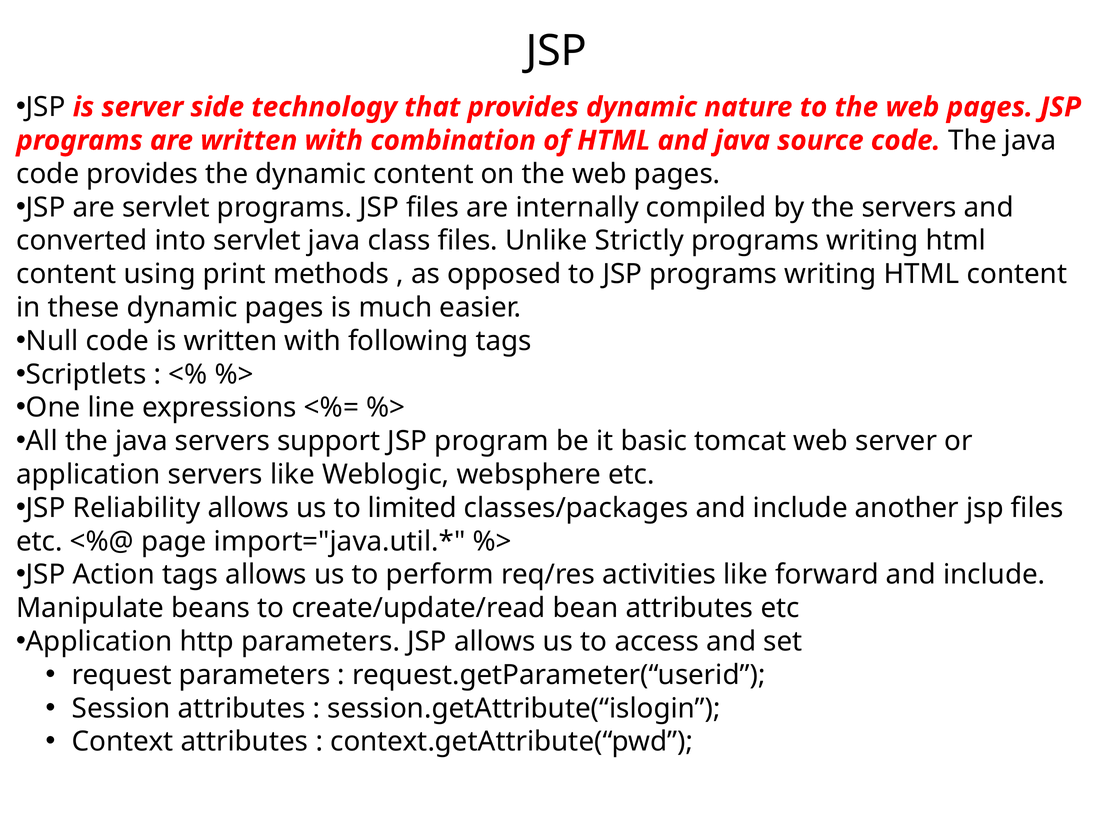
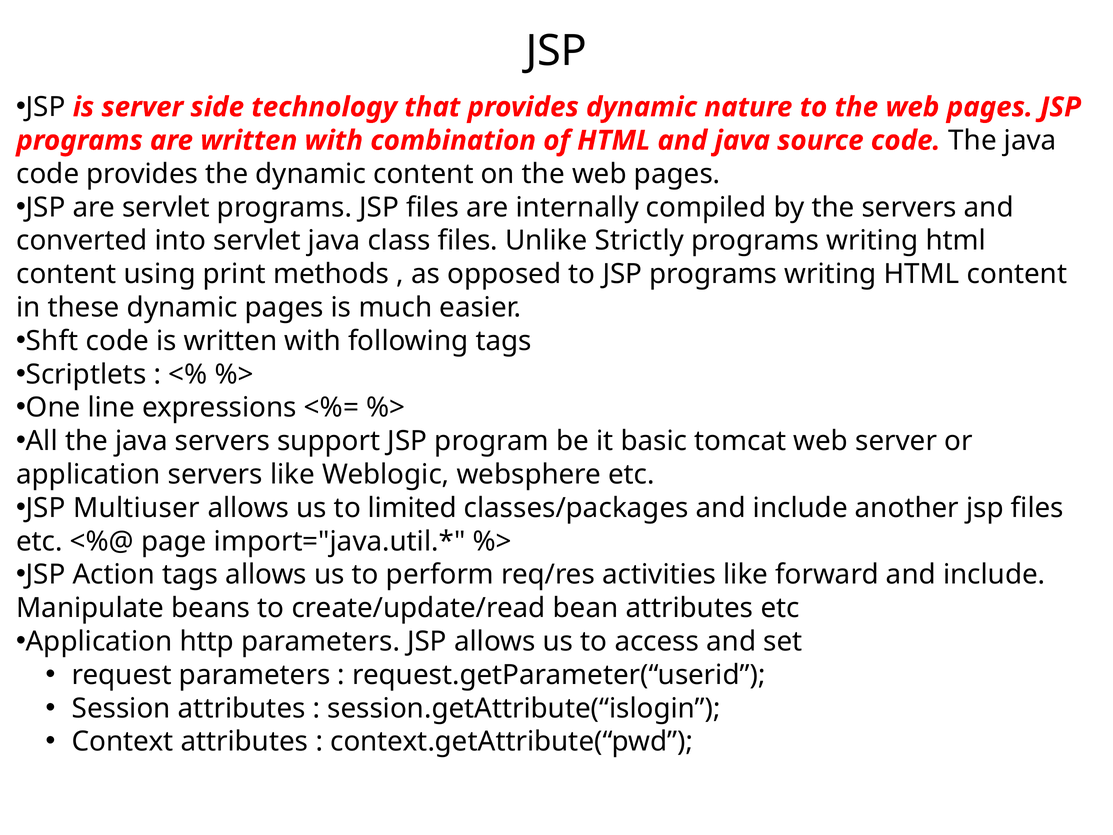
Null: Null -> Shft
Reliability: Reliability -> Multiuser
